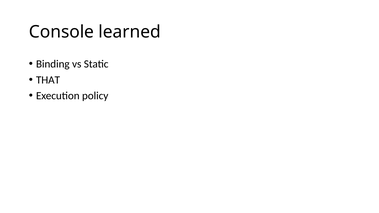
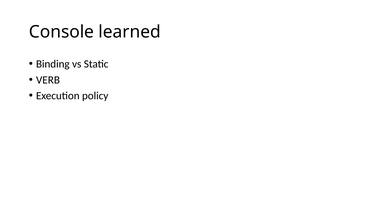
THAT: THAT -> VERB
